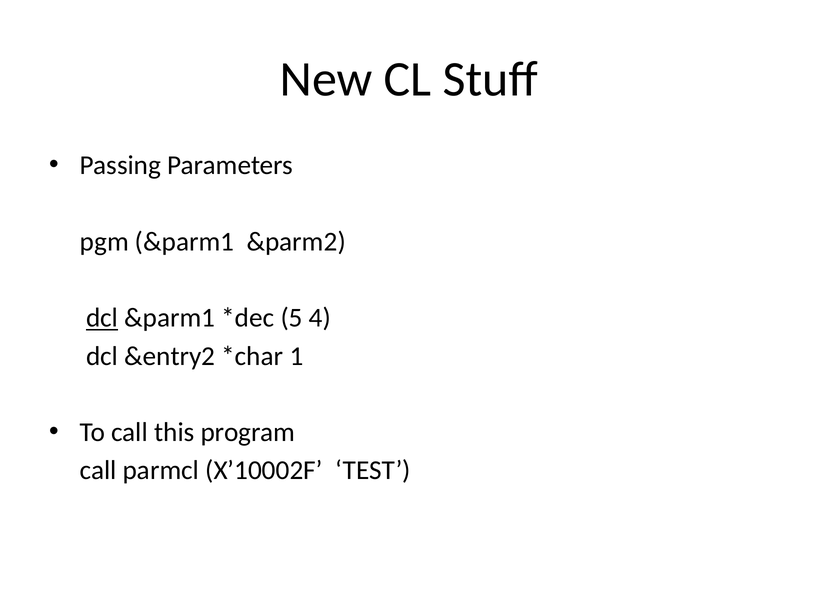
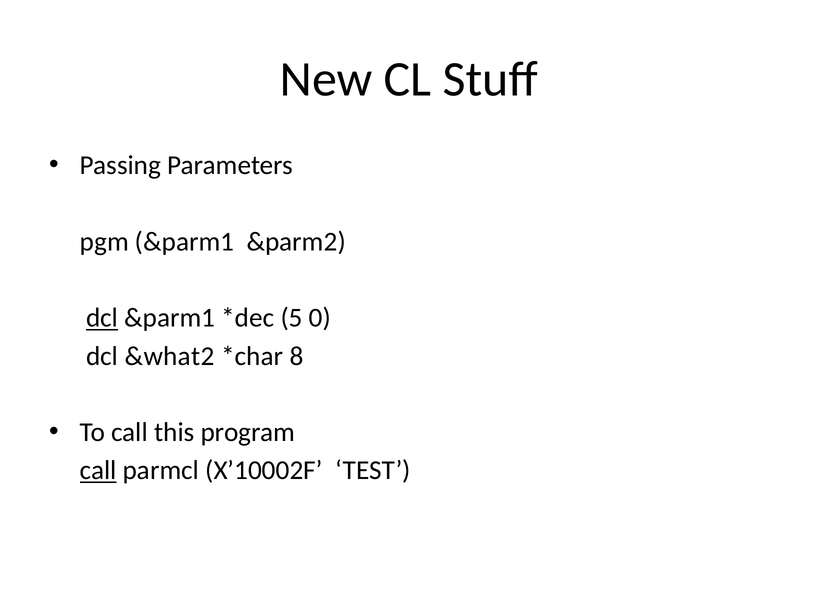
4: 4 -> 0
&entry2: &entry2 -> &what2
1: 1 -> 8
call at (98, 471) underline: none -> present
